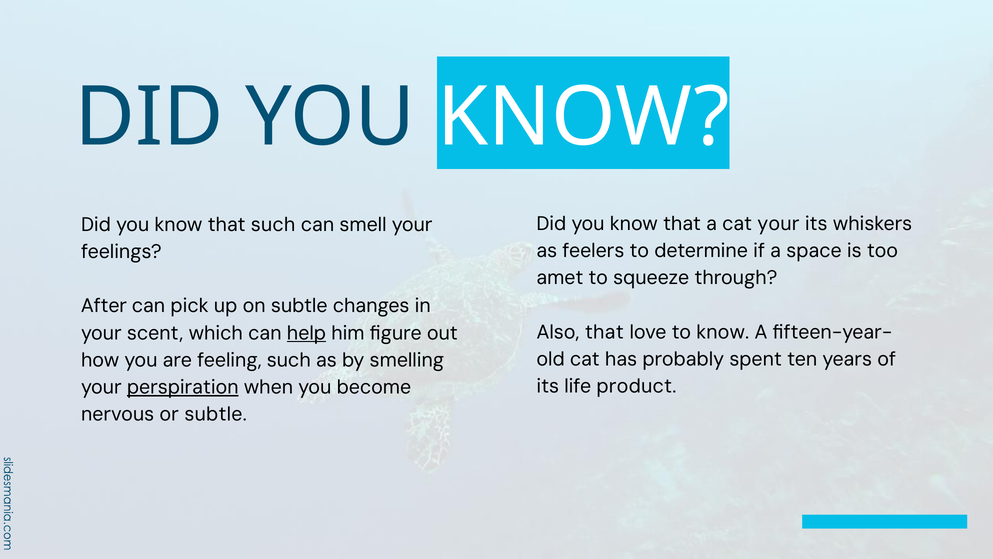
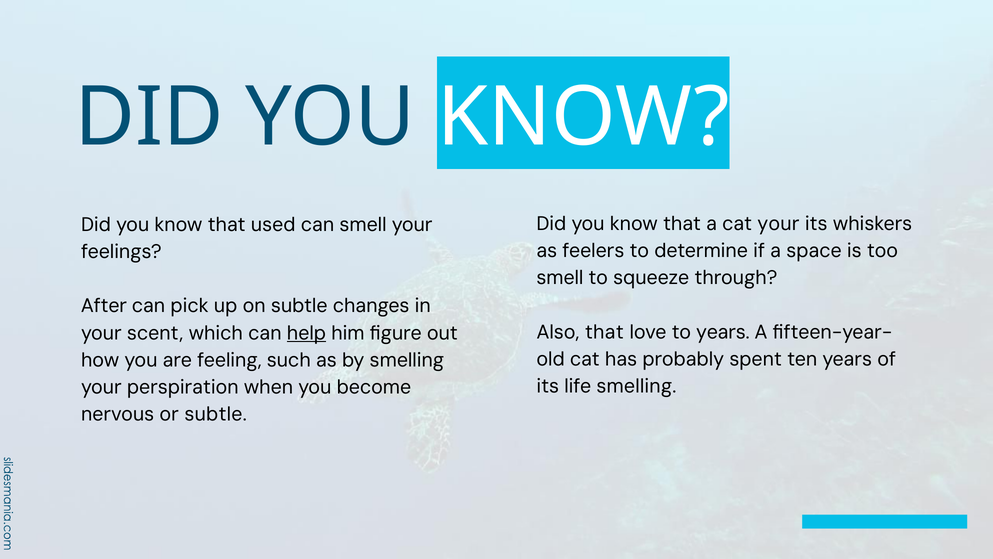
that such: such -> used
amet at (560, 278): amet -> smell
to know: know -> years
life product: product -> smelling
perspiration underline: present -> none
